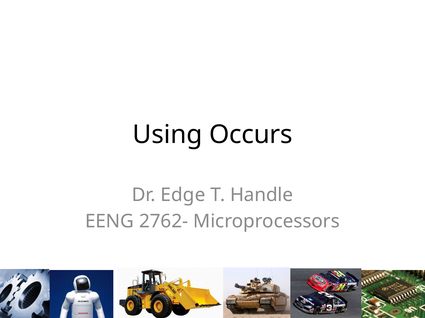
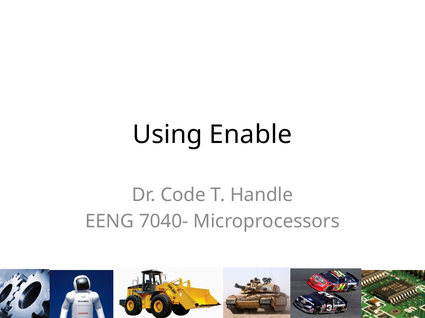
Occurs: Occurs -> Enable
Edge: Edge -> Code
2762-: 2762- -> 7040-
